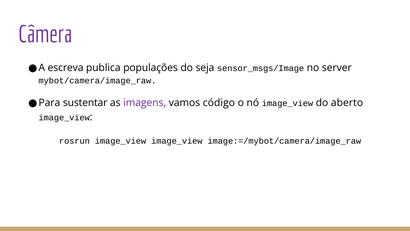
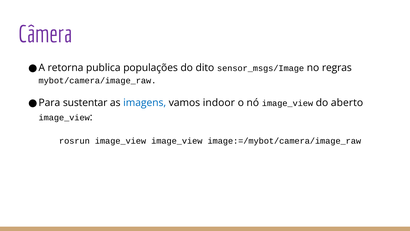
escreva: escreva -> retorna
seja: seja -> dito
server: server -> regras
imagens colour: purple -> blue
código: código -> indoor
